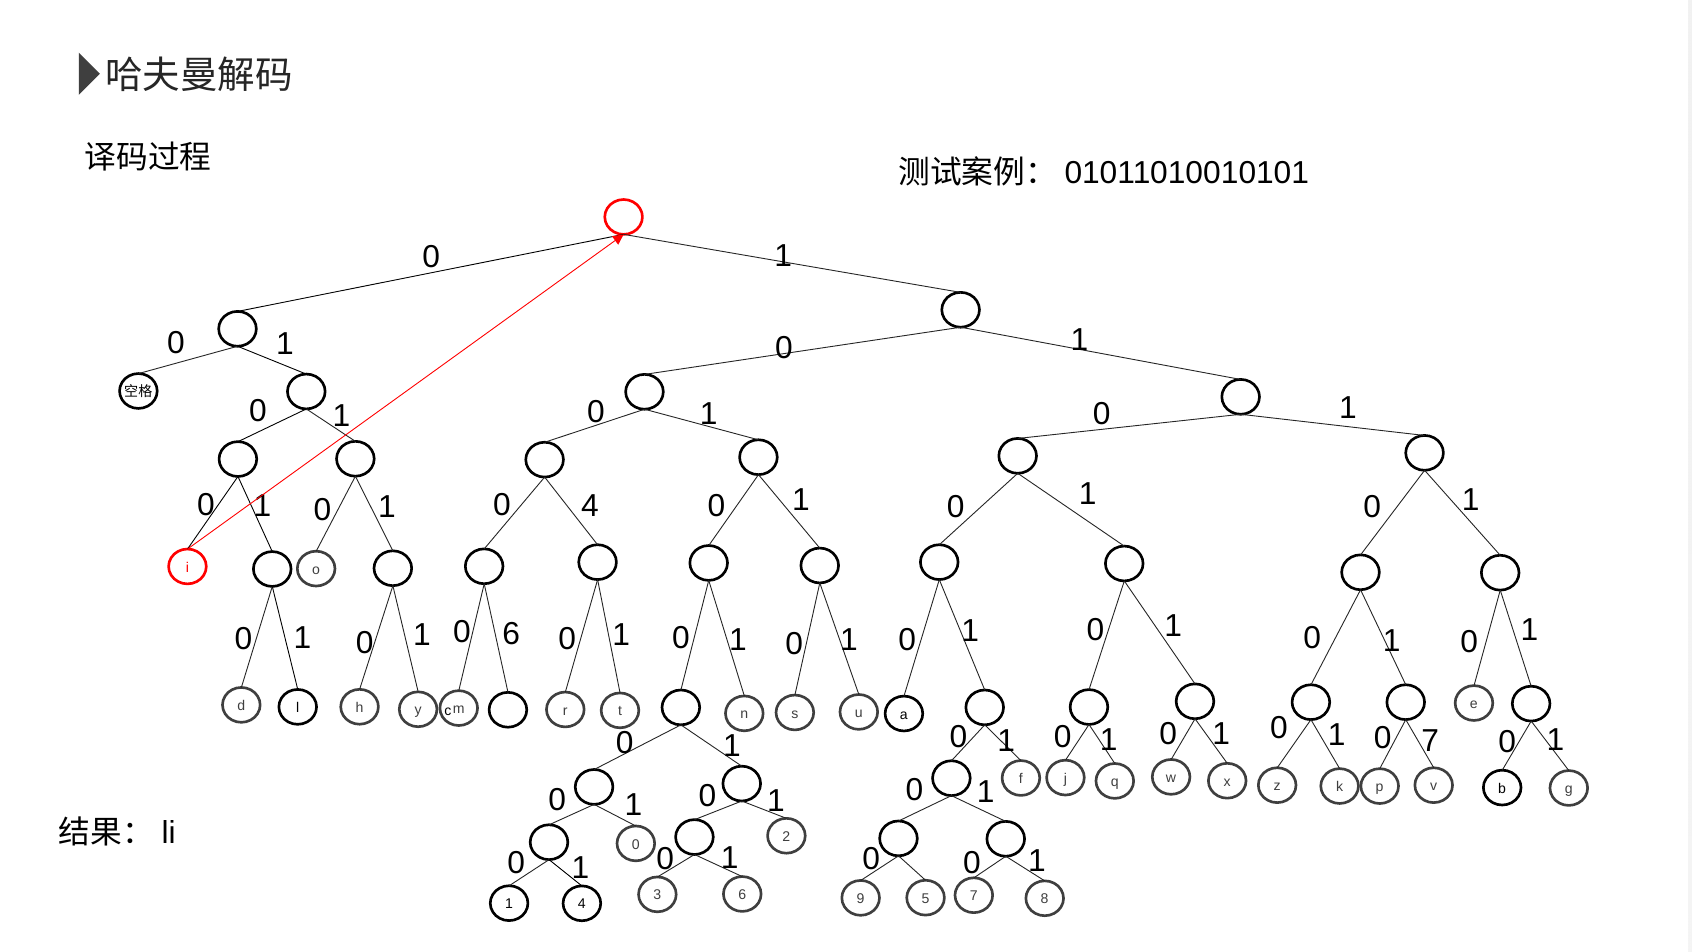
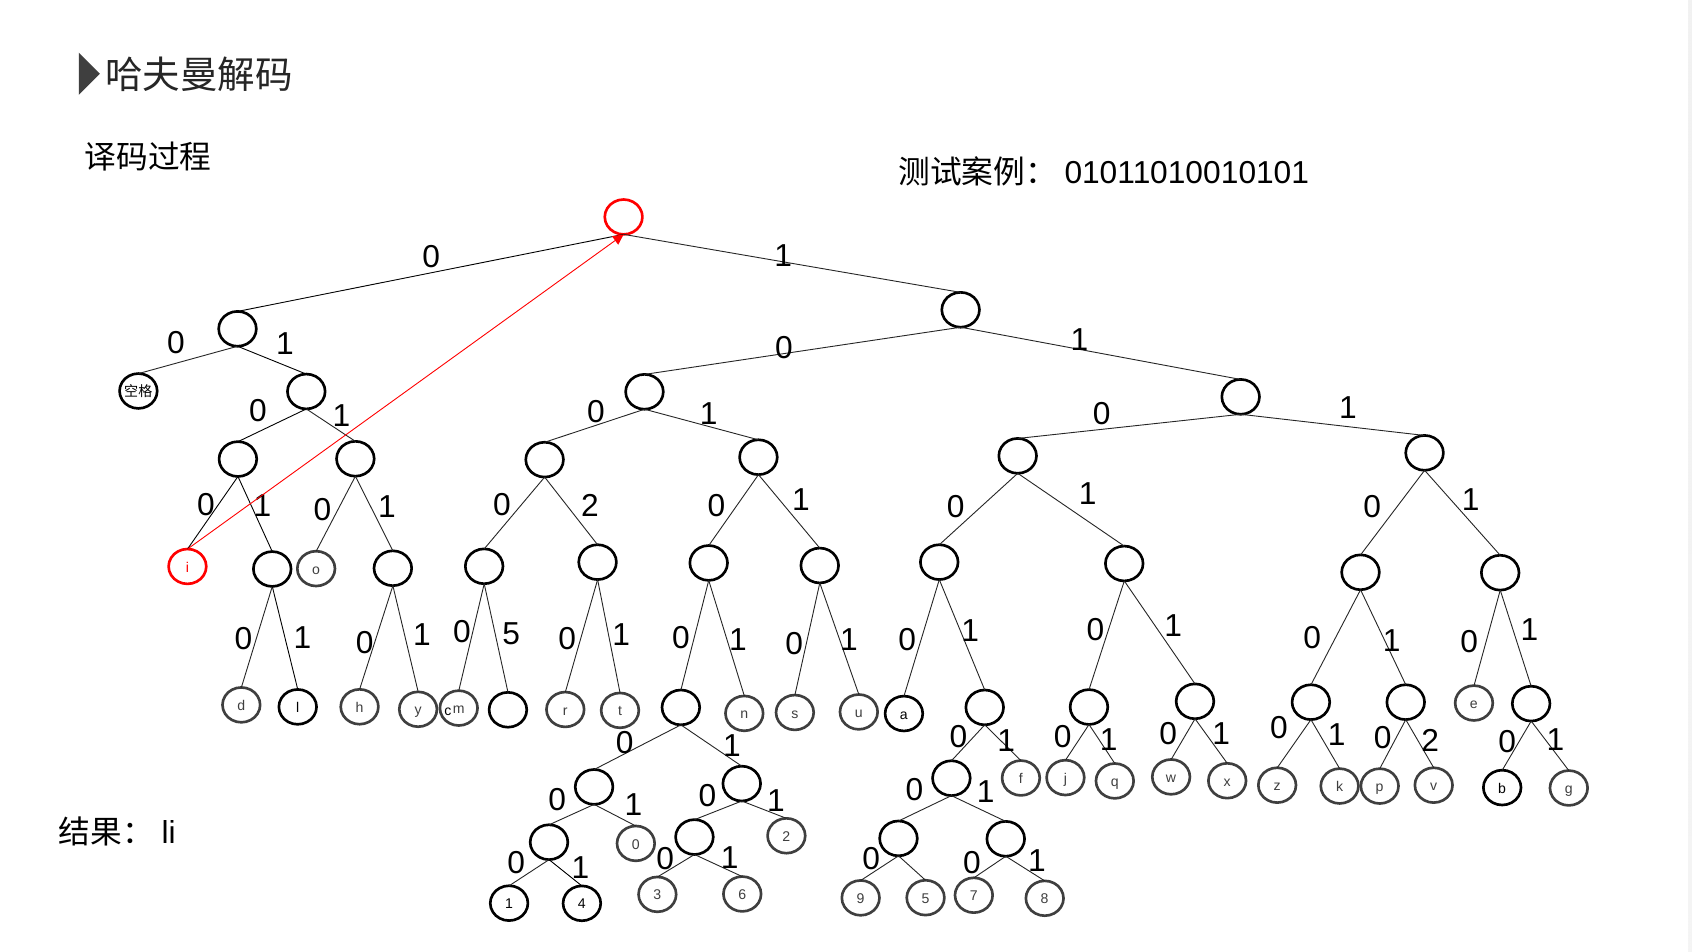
4 at (590, 506): 4 -> 2
1 6: 6 -> 5
7 at (1430, 741): 7 -> 2
